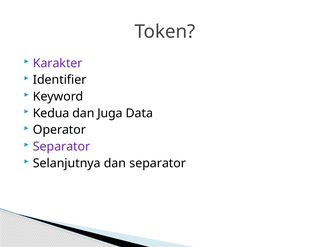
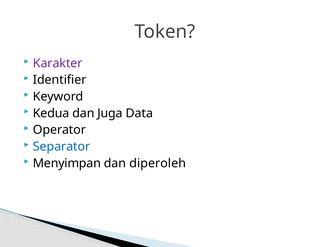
Separator at (62, 147) colour: purple -> blue
Selanjutnya: Selanjutnya -> Menyimpan
dan separator: separator -> diperoleh
